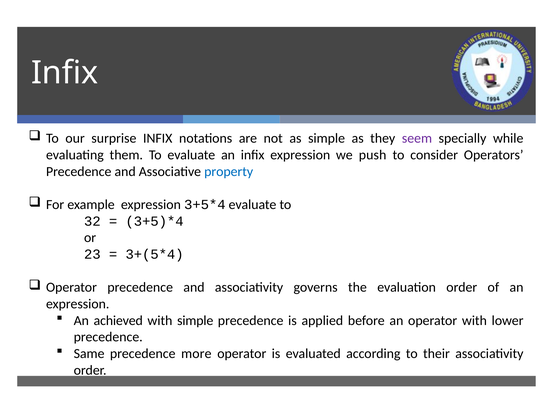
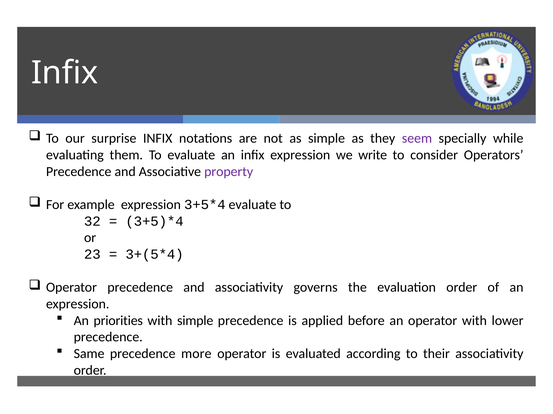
push: push -> write
property colour: blue -> purple
achieved: achieved -> priorities
